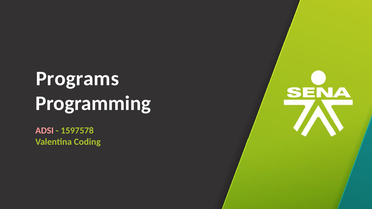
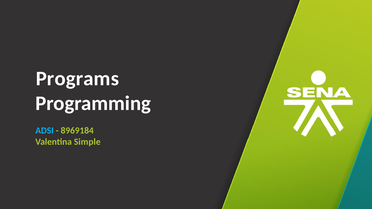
ADSI colour: pink -> light blue
1597578: 1597578 -> 8969184
Coding: Coding -> Simple
